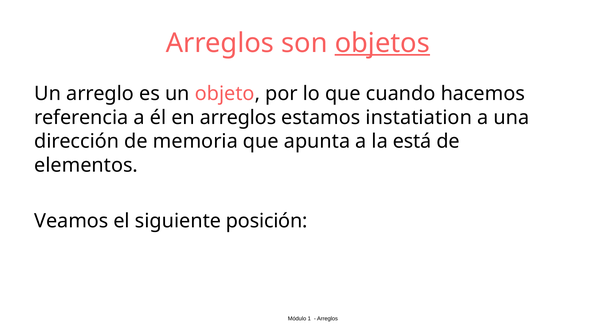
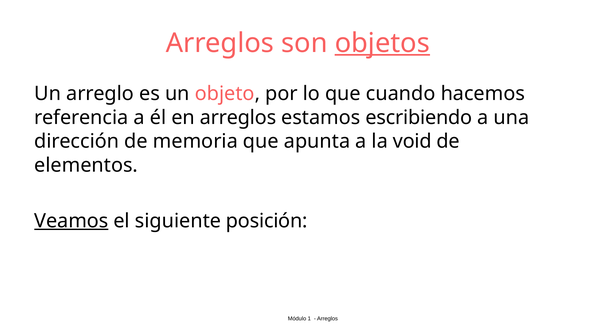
instatiation: instatiation -> escribiendo
está: está -> void
Veamos underline: none -> present
